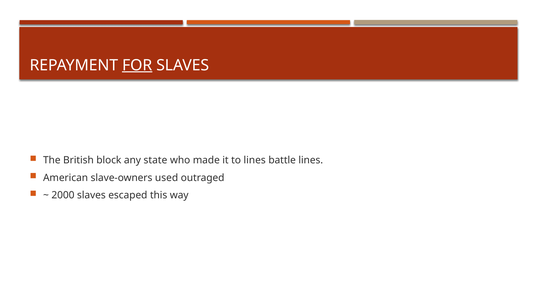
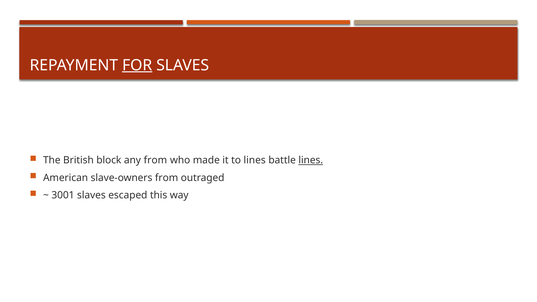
any state: state -> from
lines at (311, 160) underline: none -> present
slave-owners used: used -> from
2000: 2000 -> 3001
